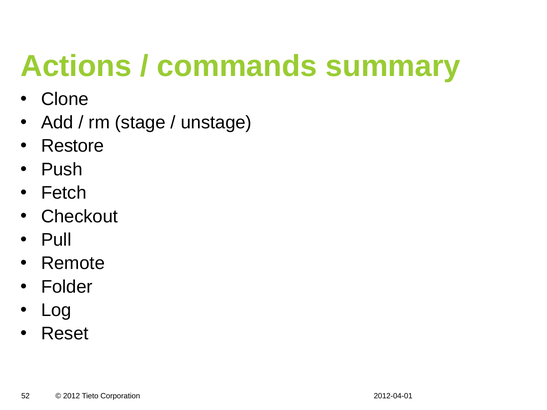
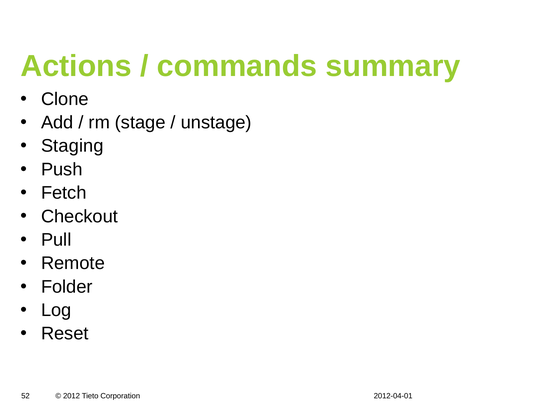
Restore: Restore -> Staging
